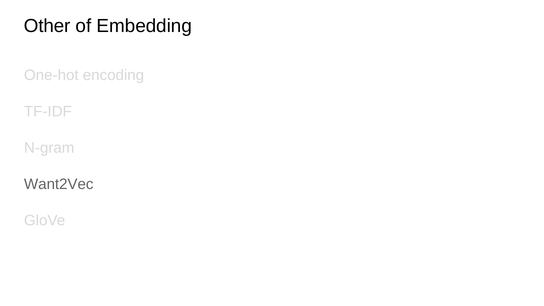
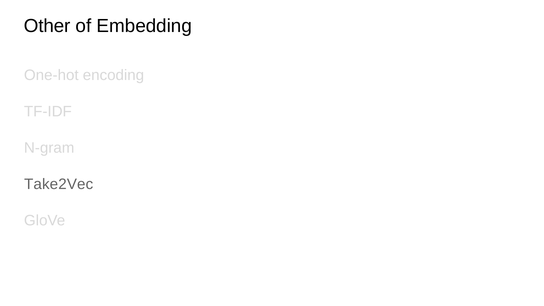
Want2Vec: Want2Vec -> Take2Vec
